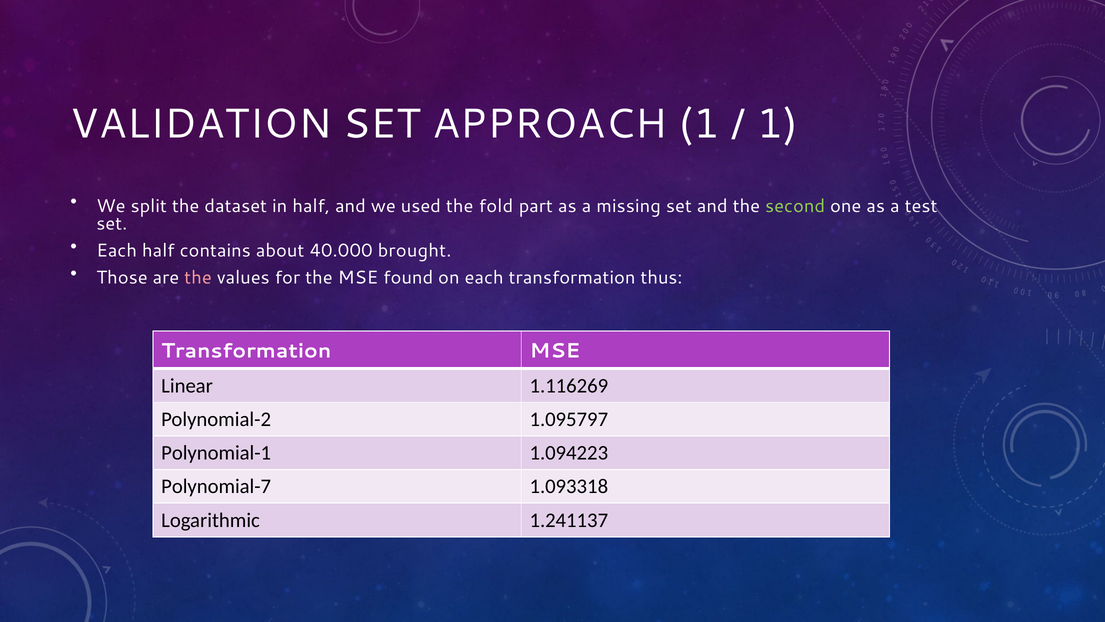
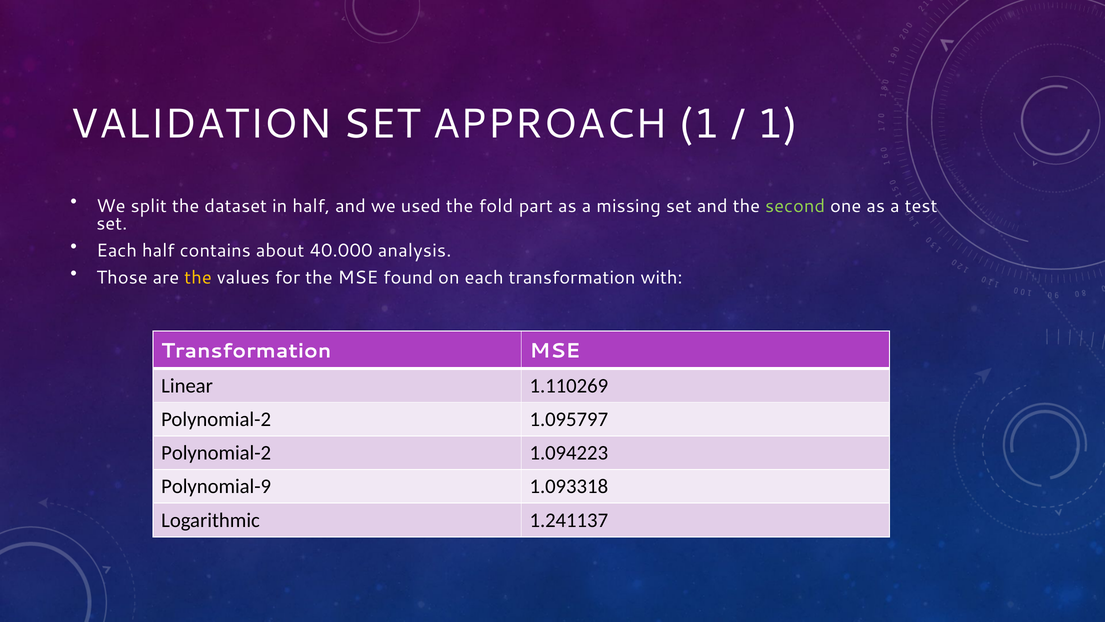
brought: brought -> analysis
the at (198, 277) colour: pink -> yellow
thus: thus -> with
1.116269: 1.116269 -> 1.110269
Polynomial-1 at (216, 453): Polynomial-1 -> Polynomial-2
Polynomial-7: Polynomial-7 -> Polynomial-9
